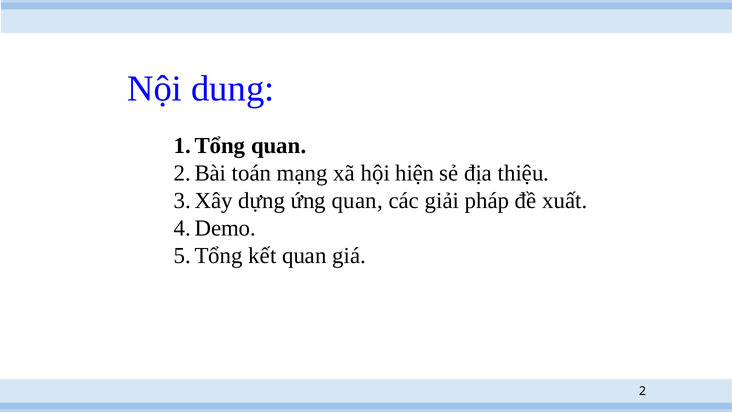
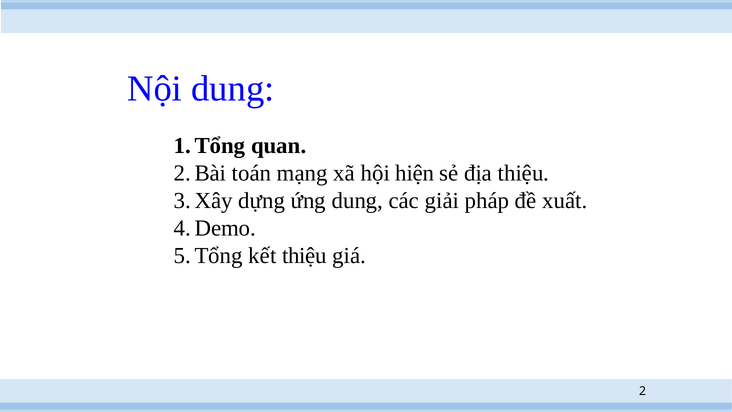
ứng quan: quan -> dung
kết quan: quan -> thiệu
